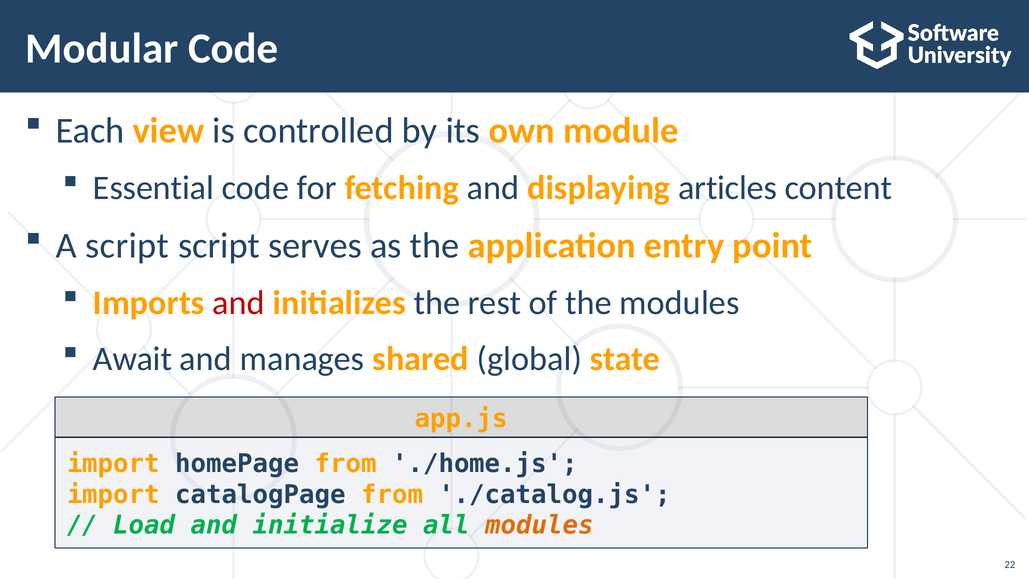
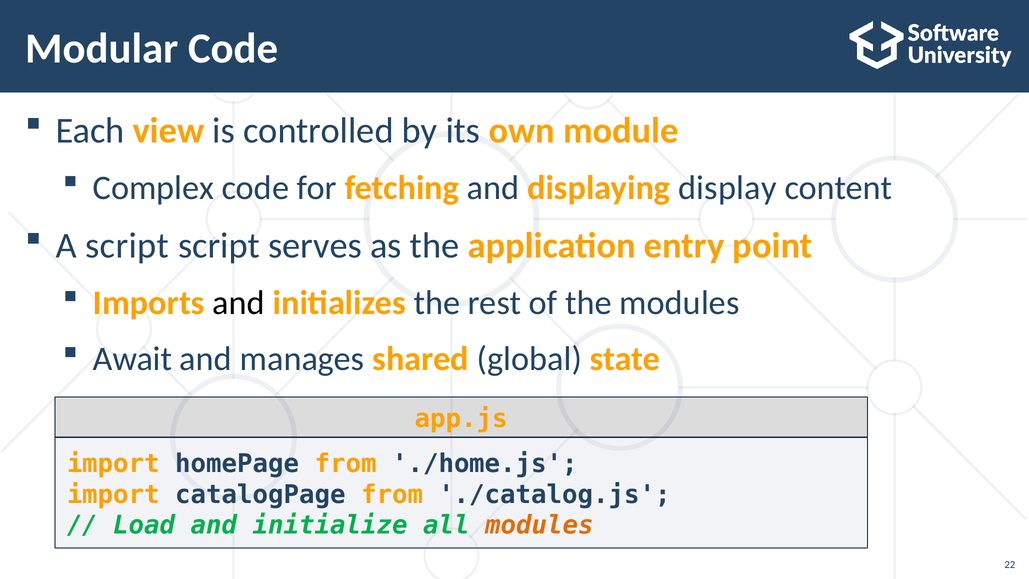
Essential: Essential -> Complex
articles: articles -> display
and at (239, 303) colour: red -> black
